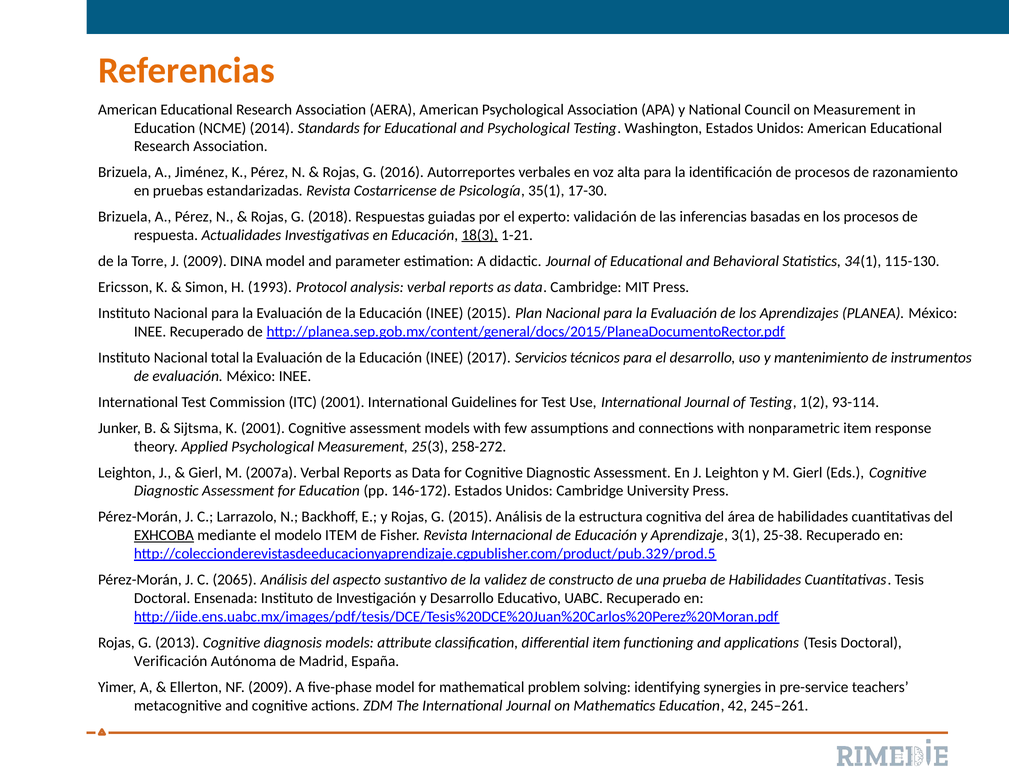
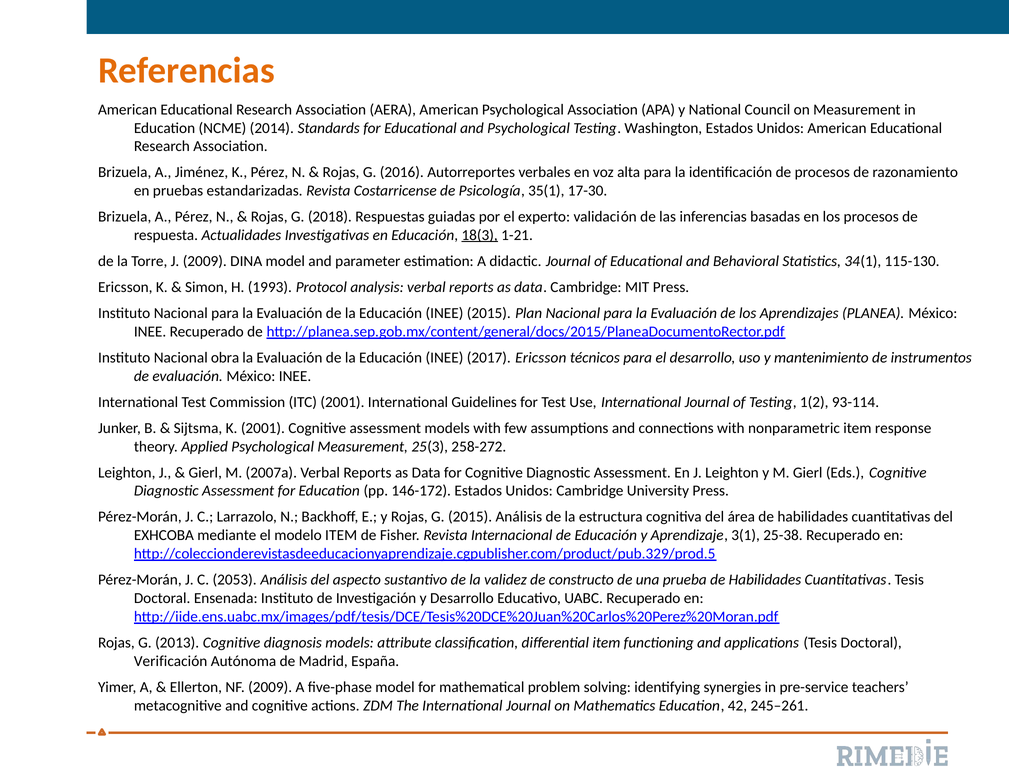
total: total -> obra
2017 Servicios: Servicios -> Ericsson
EXHCOBA underline: present -> none
2065: 2065 -> 2053
